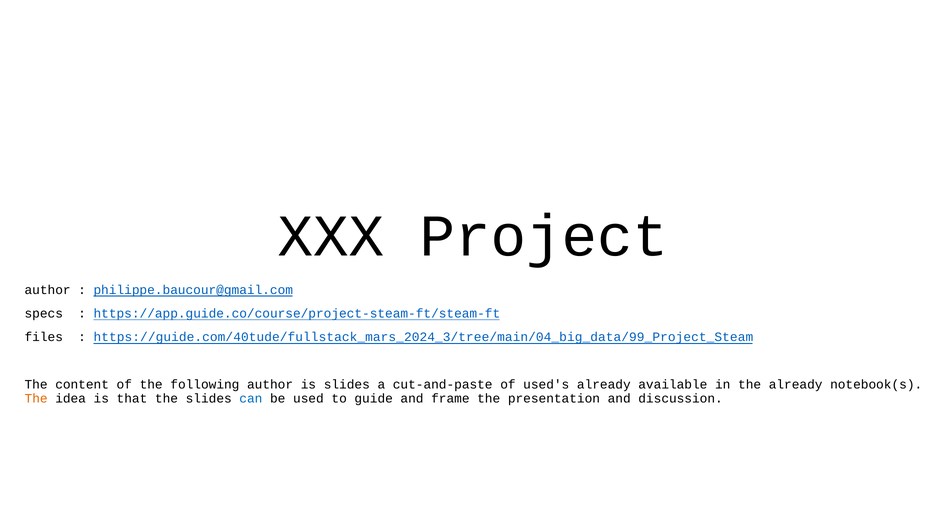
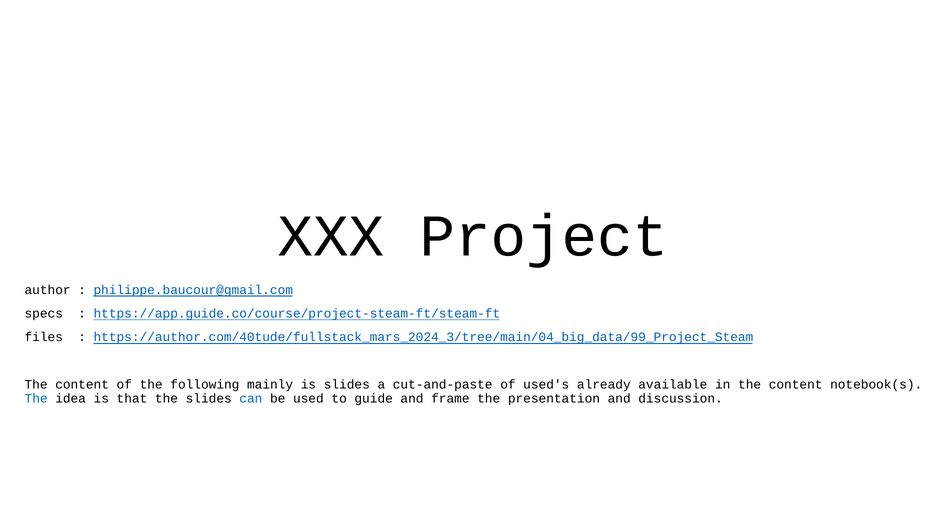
https://guide.com/40tude/fullstack_mars_2024_3/tree/main/04_big_data/99_Project_Steam: https://guide.com/40tude/fullstack_mars_2024_3/tree/main/04_big_data/99_Project_Steam -> https://author.com/40tude/fullstack_mars_2024_3/tree/main/04_big_data/99_Project_Steam
following author: author -> mainly
in the already: already -> content
The at (36, 399) colour: orange -> blue
